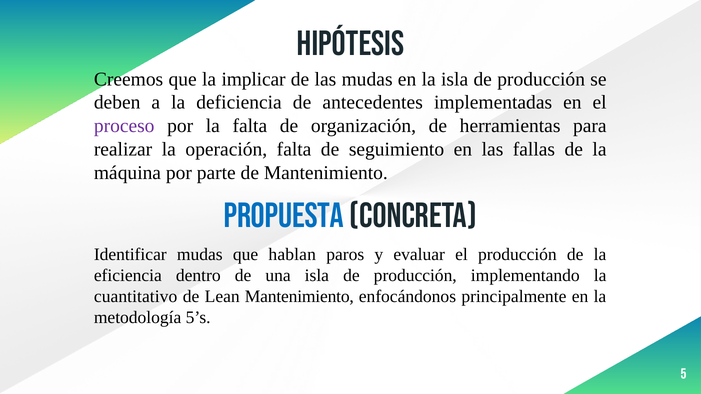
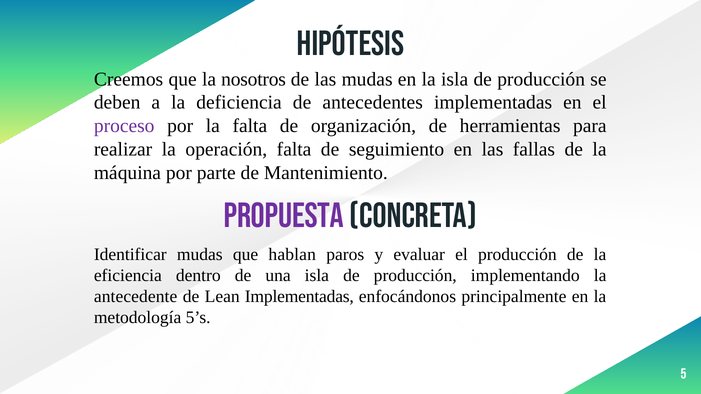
implicar: implicar -> nosotros
Propuesta colour: blue -> purple
cuantitativo: cuantitativo -> antecedente
Lean Mantenimiento: Mantenimiento -> Implementadas
